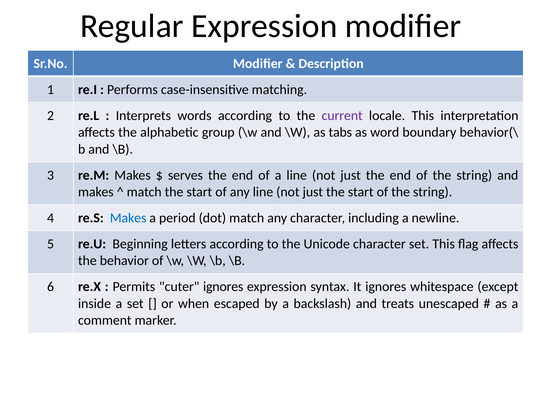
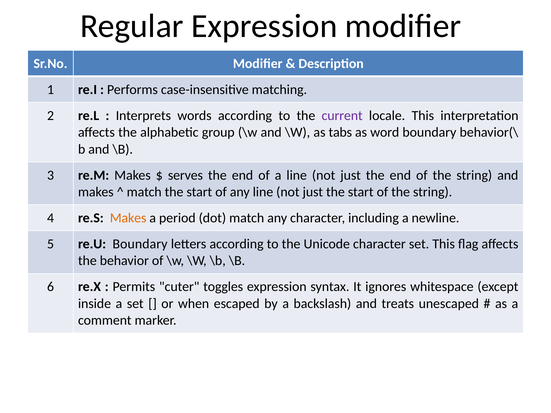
Makes at (128, 218) colour: blue -> orange
re.U Beginning: Beginning -> Boundary
cuter ignores: ignores -> toggles
